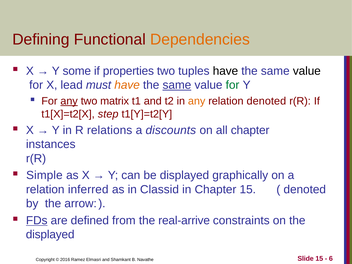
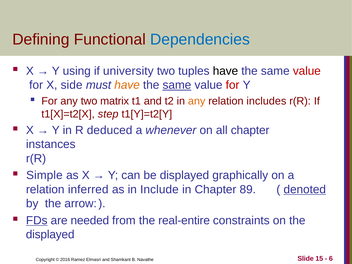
Dependencies colour: orange -> blue
some: some -> using
properties: properties -> university
value at (307, 71) colour: black -> red
lead: lead -> side
for at (233, 85) colour: green -> red
any at (69, 101) underline: present -> none
relation denoted: denoted -> includes
relations: relations -> deduced
discounts: discounts -> whenever
Classid: Classid -> Include
Chapter 15: 15 -> 89
denoted at (305, 189) underline: none -> present
defined: defined -> needed
real-arrive: real-arrive -> real-entire
